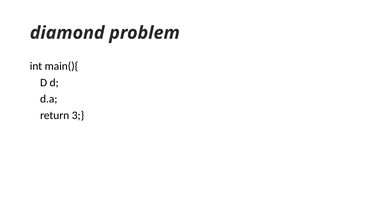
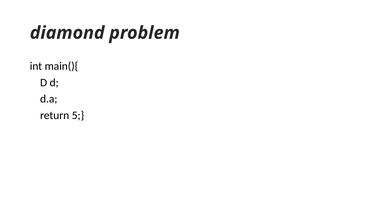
3: 3 -> 5
